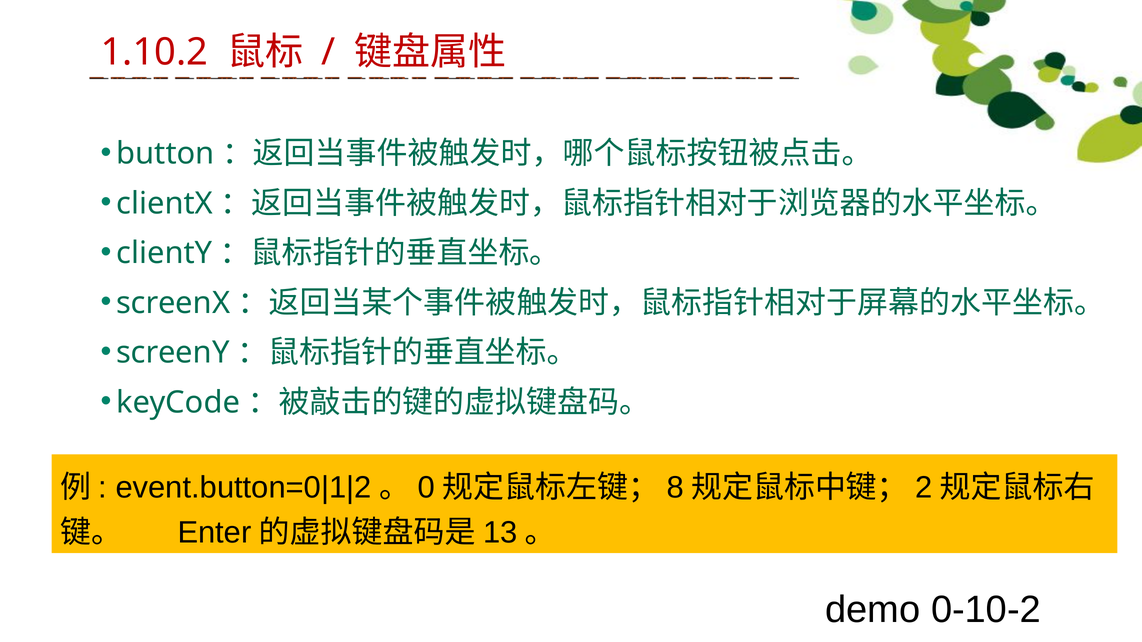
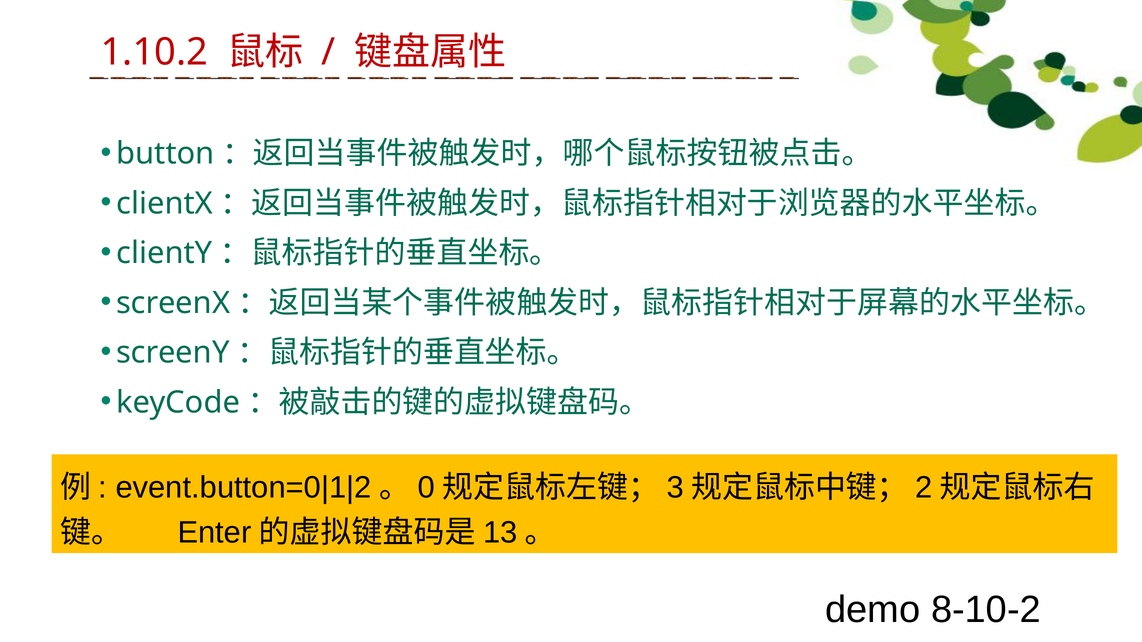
8: 8 -> 3
0-10-2: 0-10-2 -> 8-10-2
